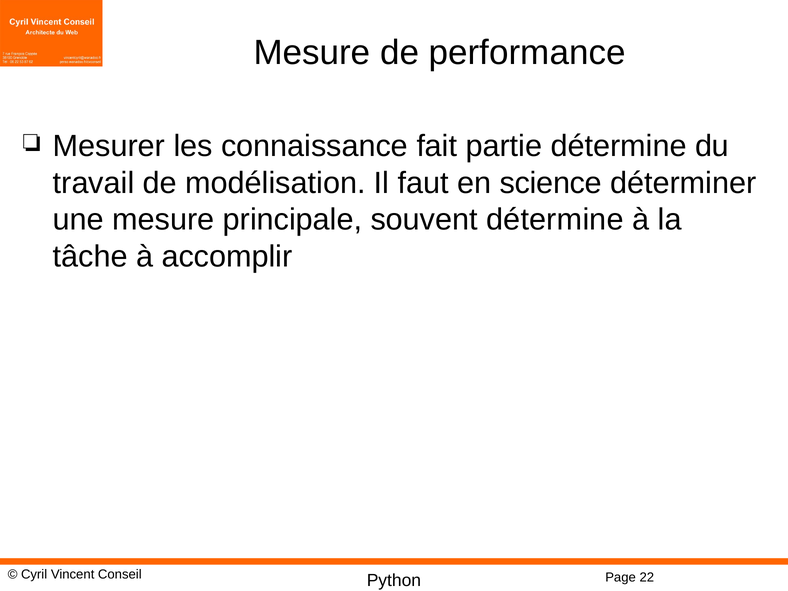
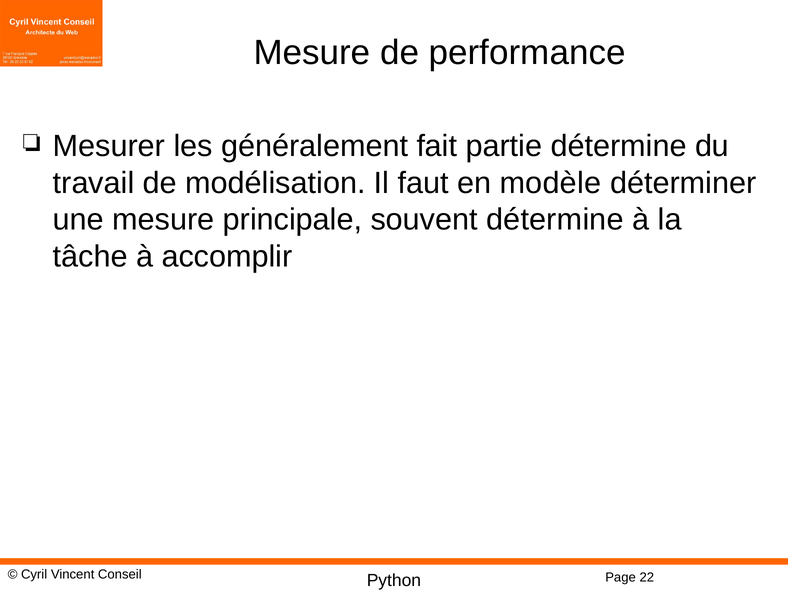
connaissance: connaissance -> généralement
science: science -> modèle
